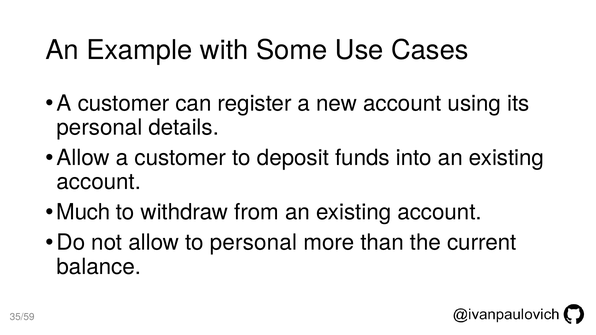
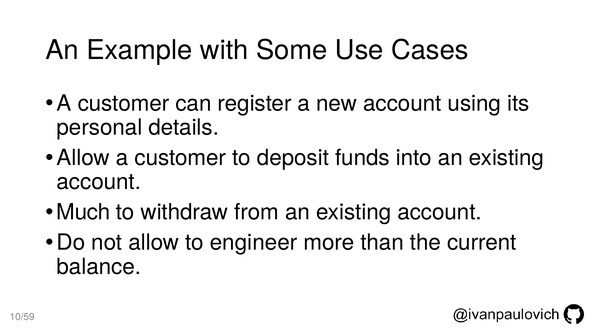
to personal: personal -> engineer
35/59: 35/59 -> 10/59
